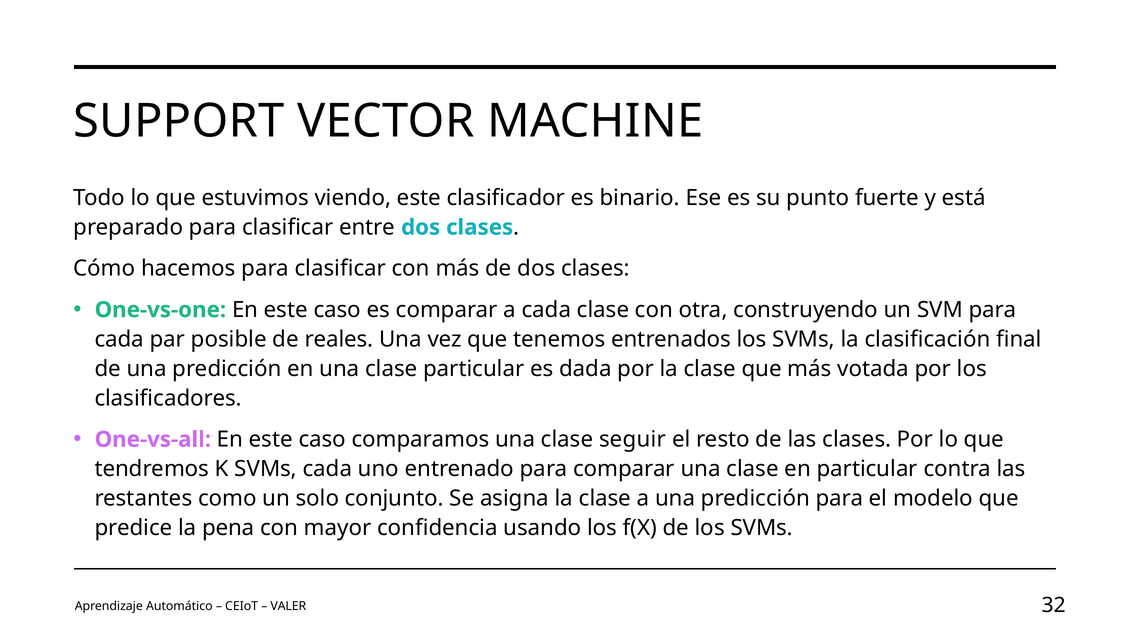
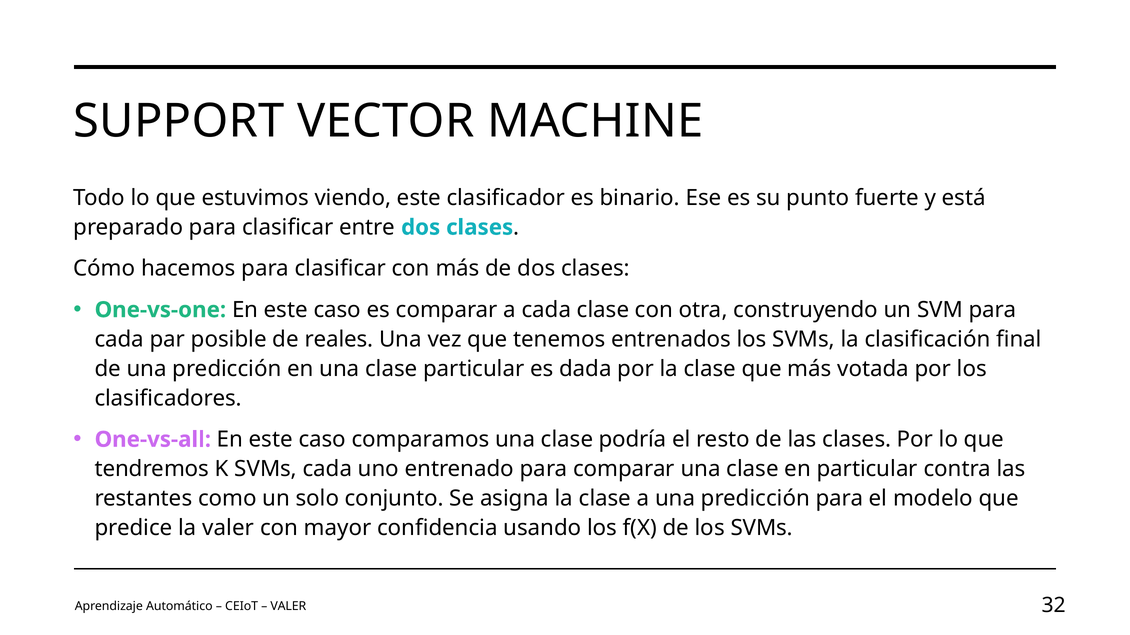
seguir: seguir -> podría
la pena: pena -> valer
